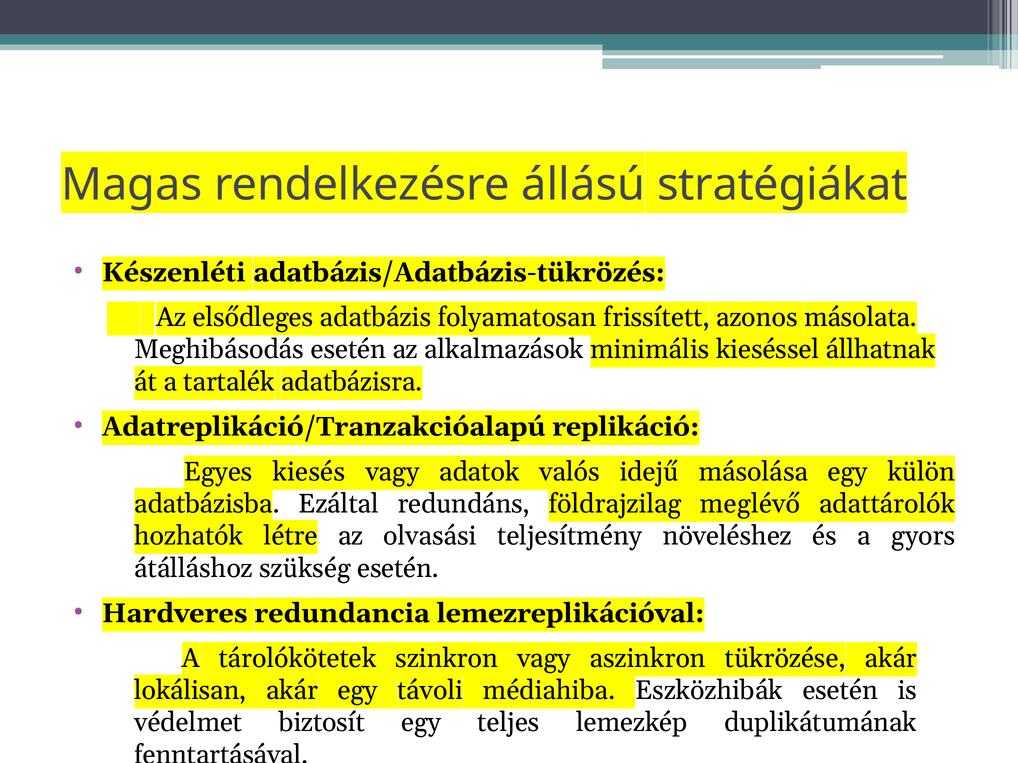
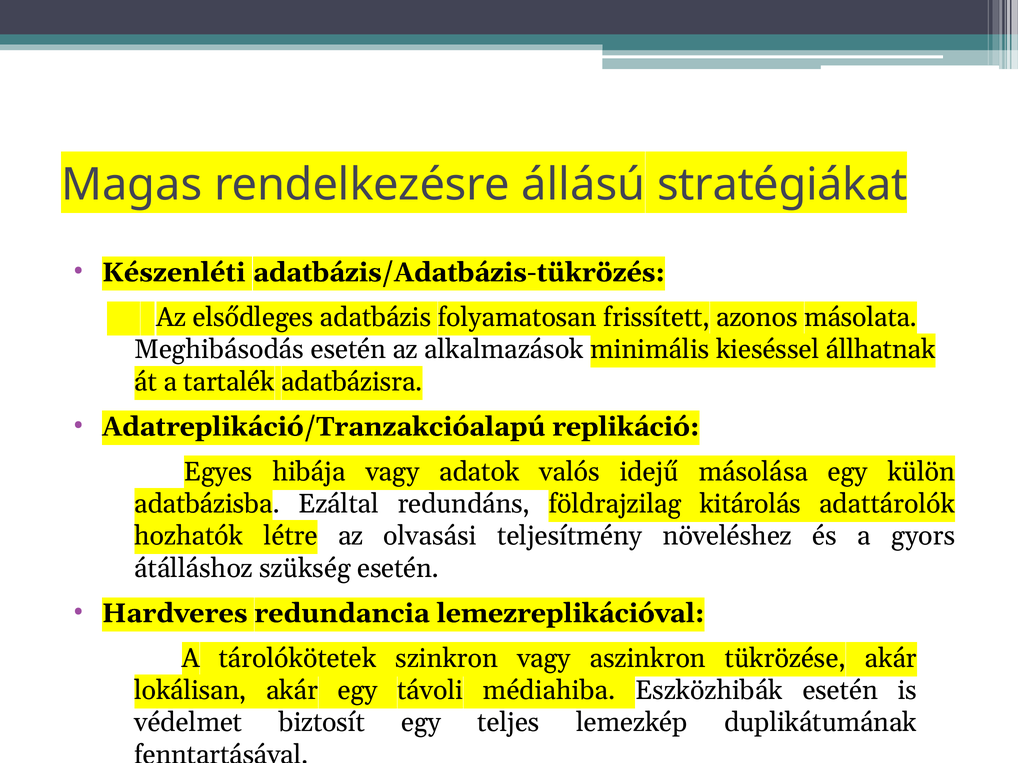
kiesés: kiesés -> hibája
meglévő: meglévő -> kitárolás
